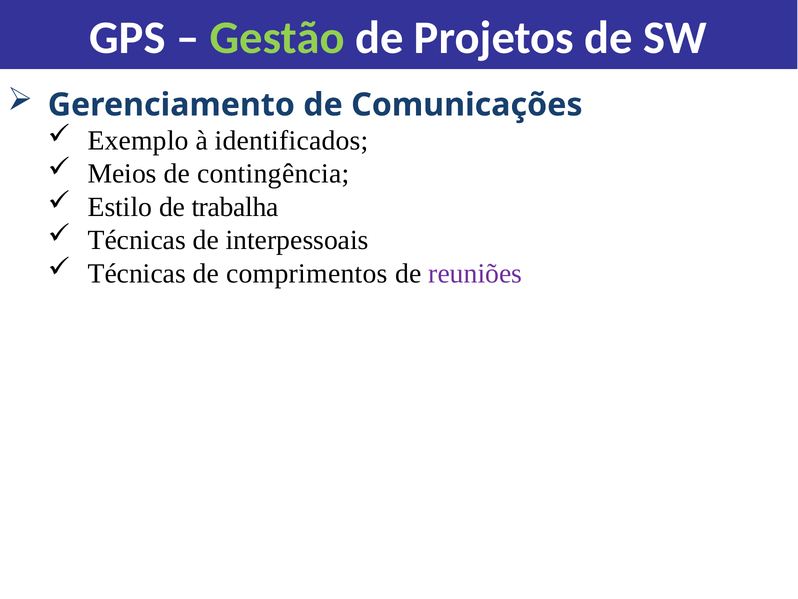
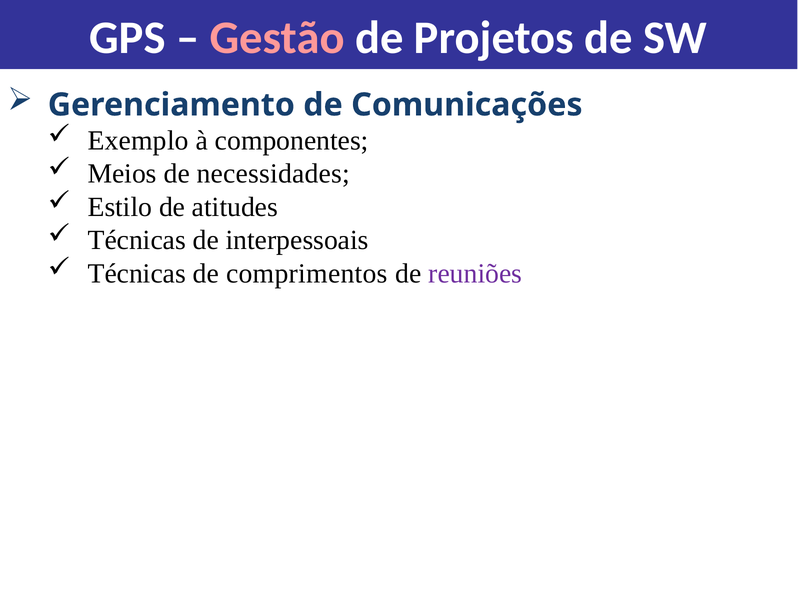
Gestão colour: light green -> pink
identificados: identificados -> componentes
contingência: contingência -> necessidades
trabalha: trabalha -> atitudes
